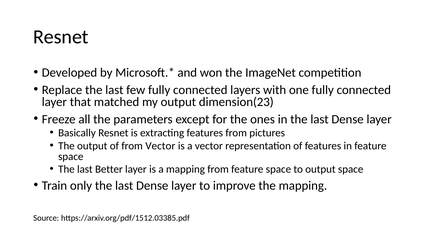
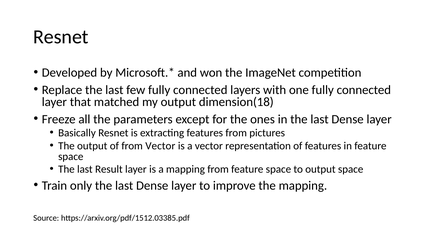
dimension(23: dimension(23 -> dimension(18
Better: Better -> Result
